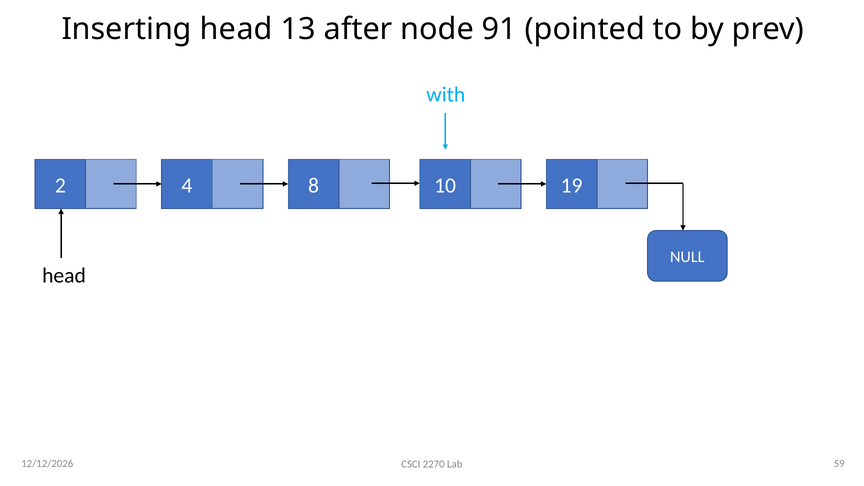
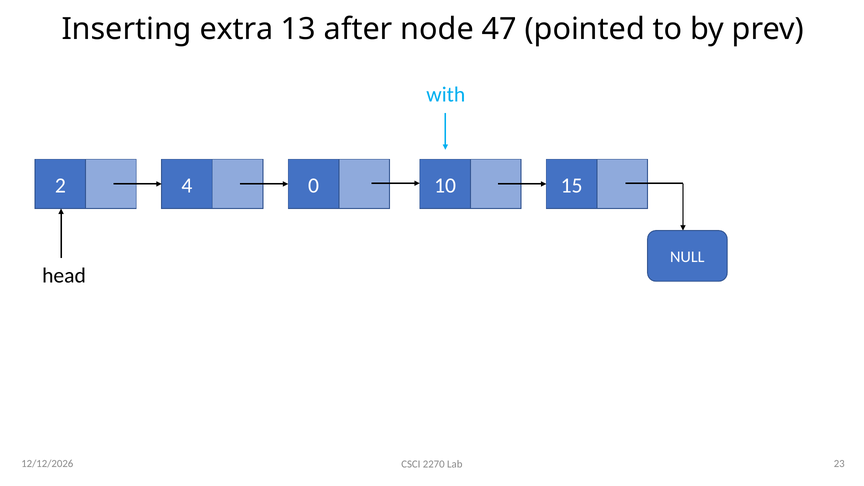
Inserting head: head -> extra
91: 91 -> 47
8: 8 -> 0
19: 19 -> 15
59: 59 -> 23
